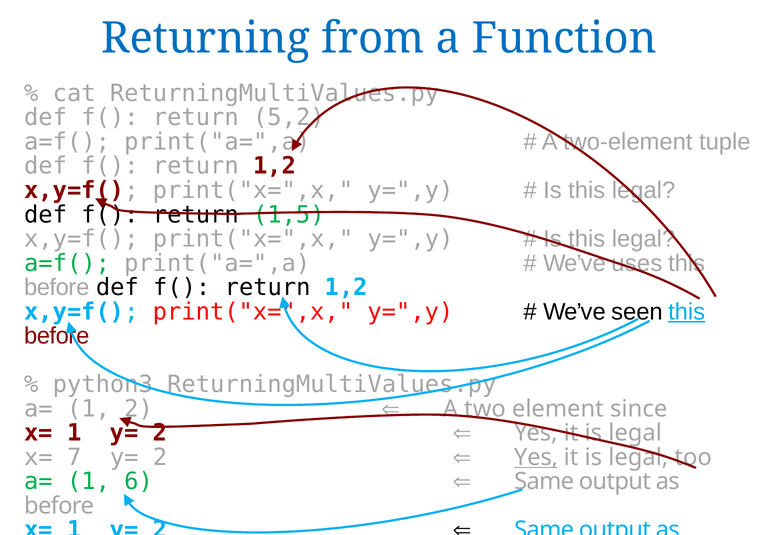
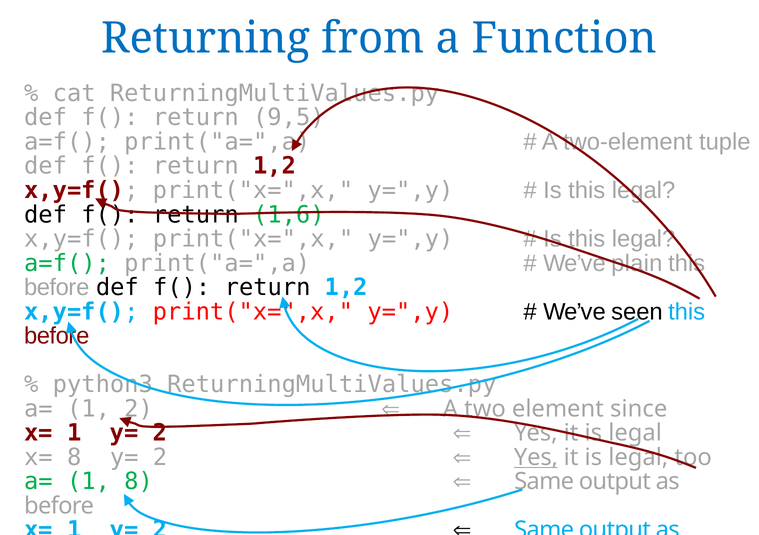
5,2: 5,2 -> 9,5
1,5: 1,5 -> 1,6
uses: uses -> plain
this at (687, 312) underline: present -> none
x= 7: 7 -> 8
1 6: 6 -> 8
